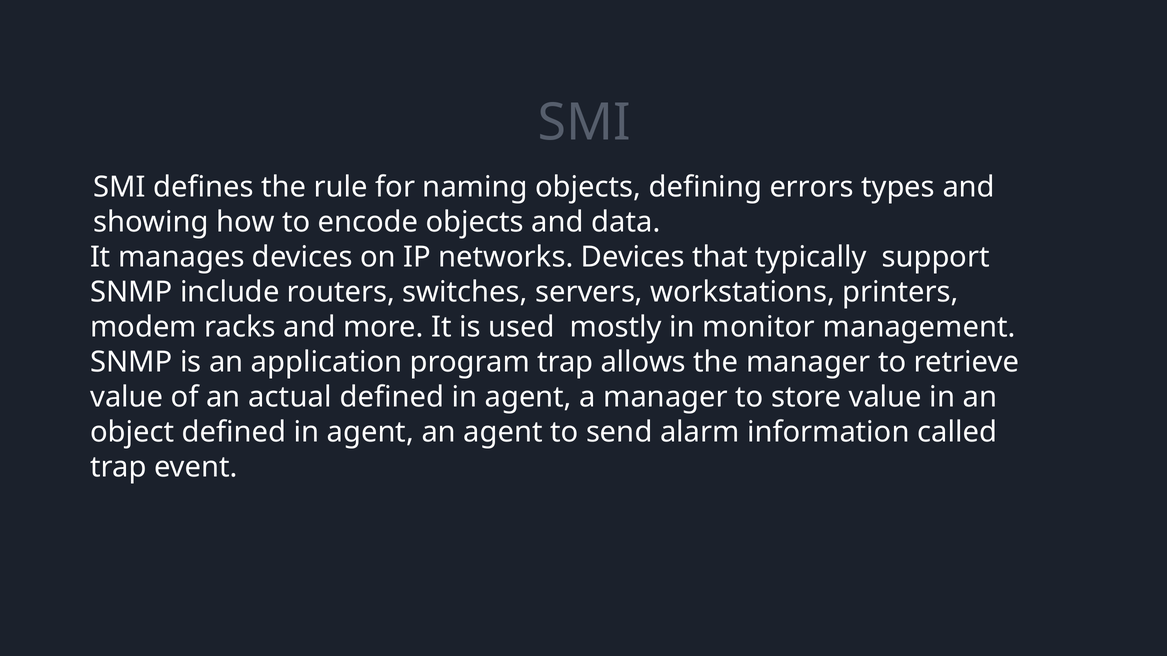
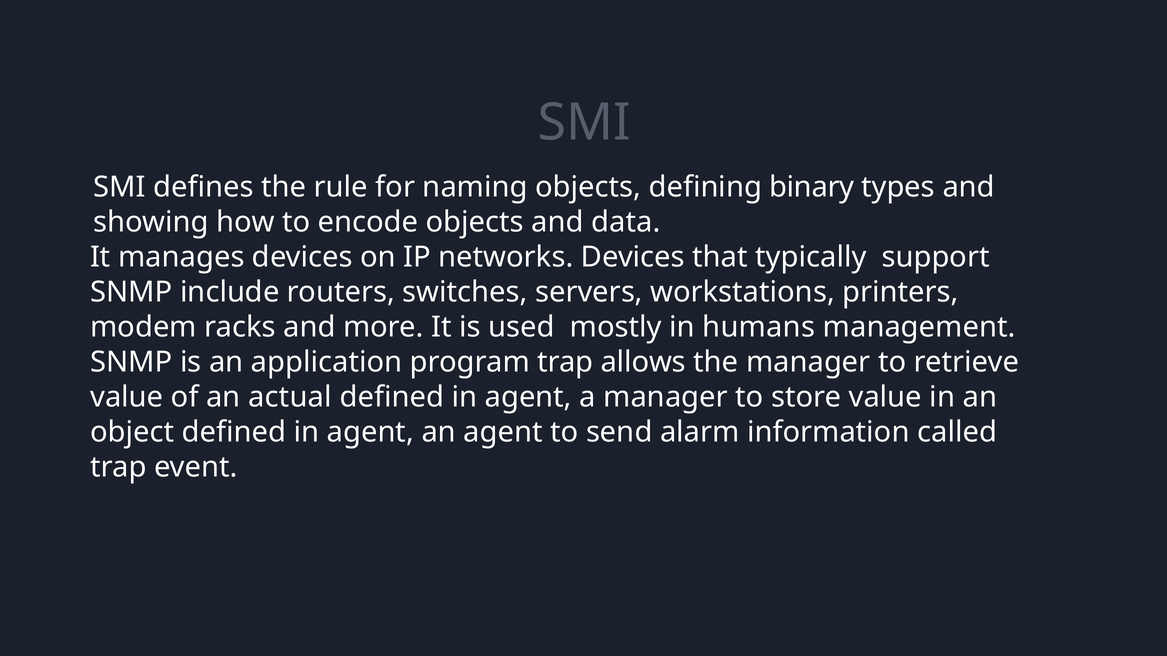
errors: errors -> binary
monitor: monitor -> humans
